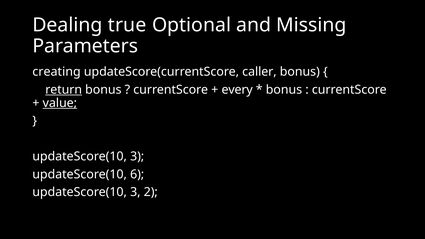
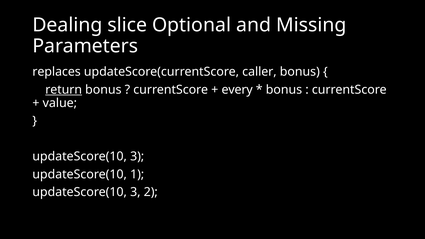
true: true -> slice
creating: creating -> replaces
value underline: present -> none
6: 6 -> 1
